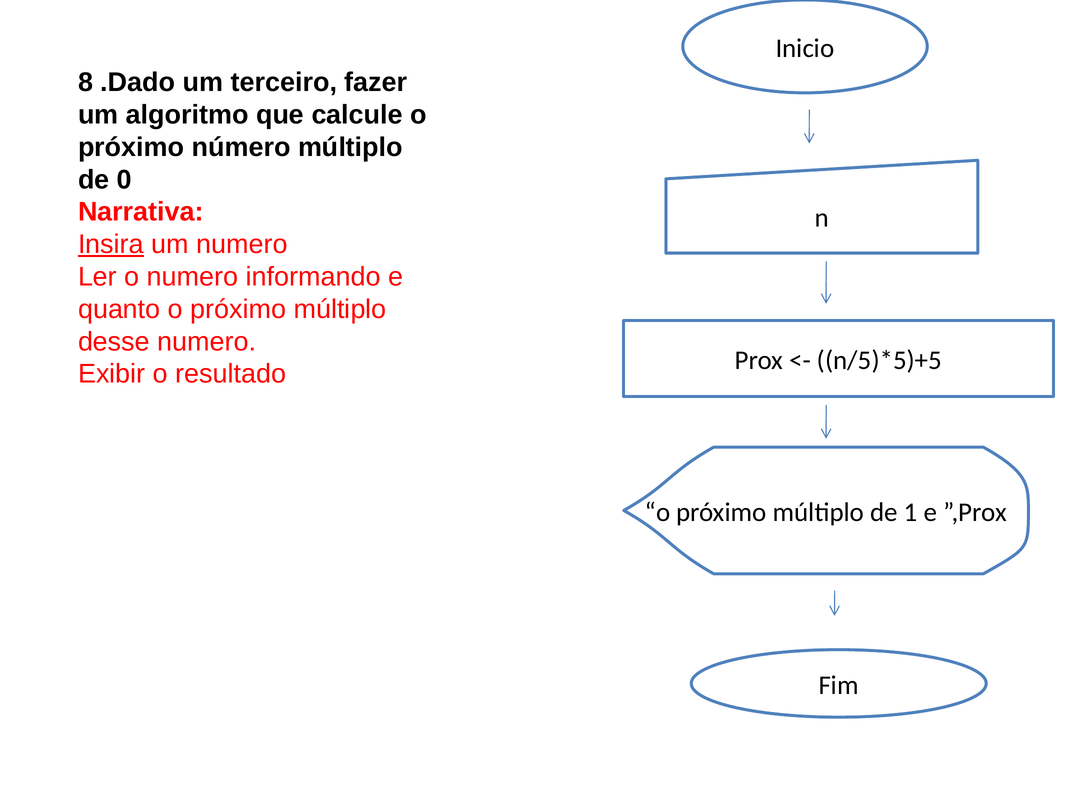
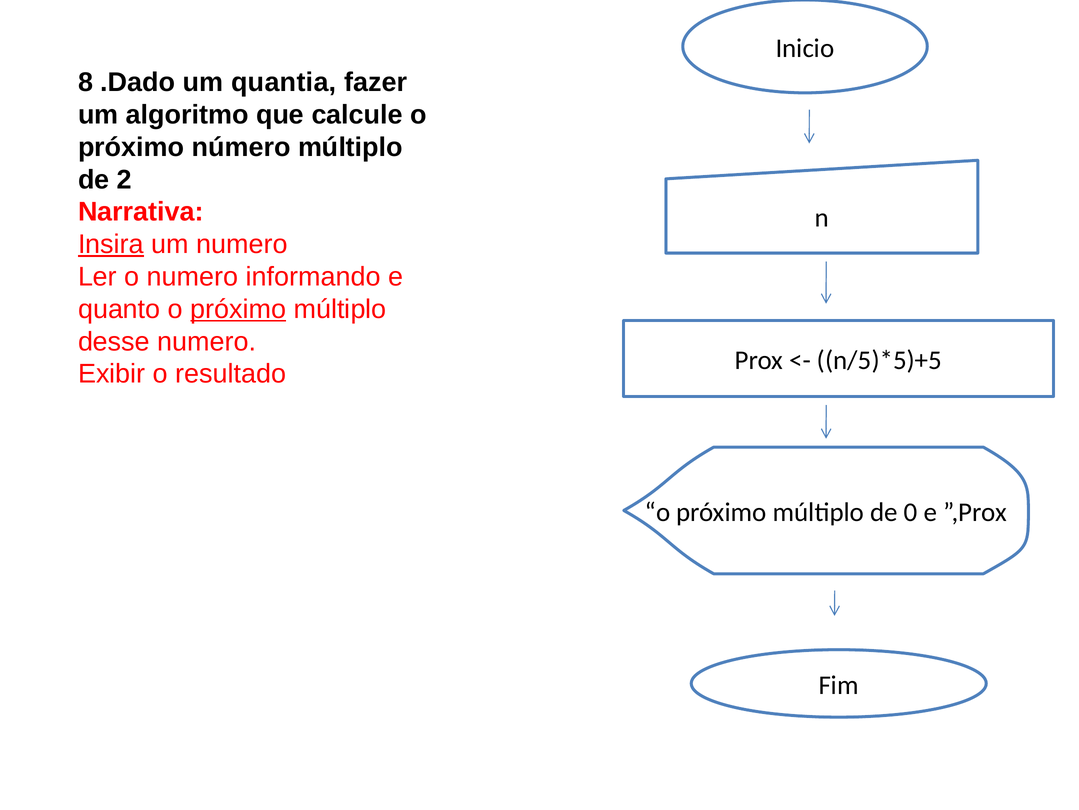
terceiro: terceiro -> quantia
0: 0 -> 2
próximo at (238, 309) underline: none -> present
1: 1 -> 0
